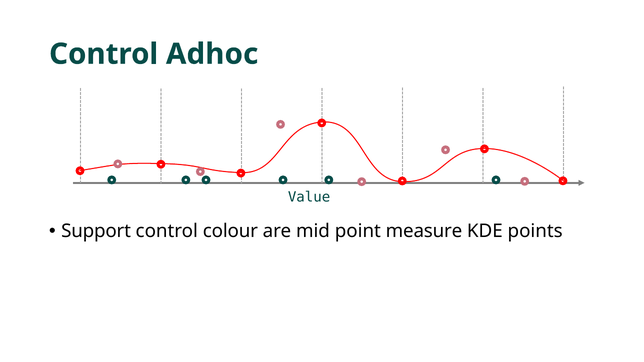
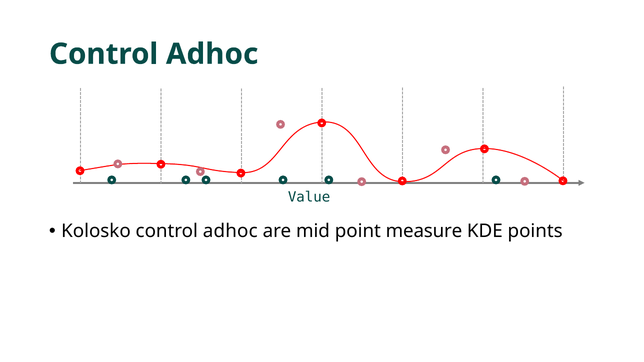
Support: Support -> Kolosko
colour at (230, 231): colour -> adhoc
